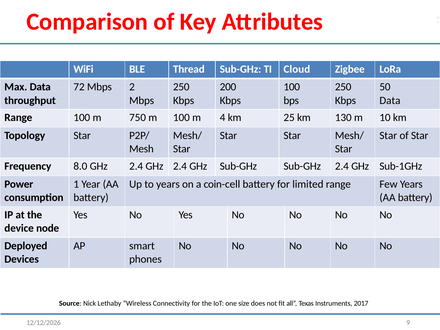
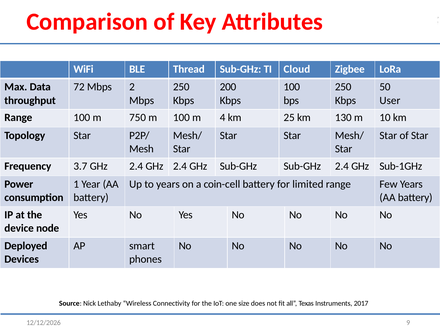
Data at (390, 100): Data -> User
8.0: 8.0 -> 3.7
